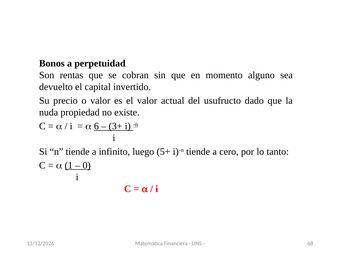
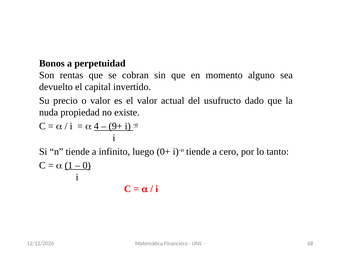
6: 6 -> 4
3+: 3+ -> 9+
5+: 5+ -> 0+
